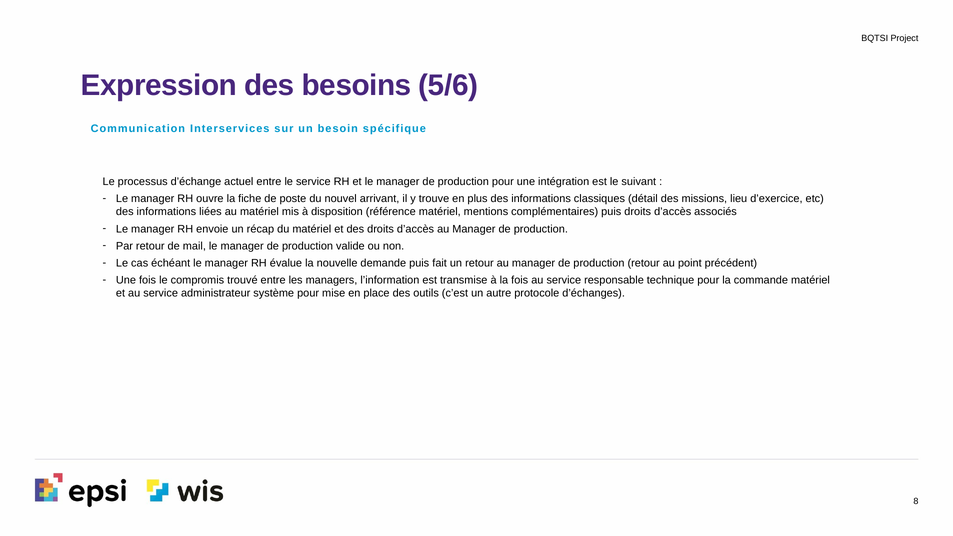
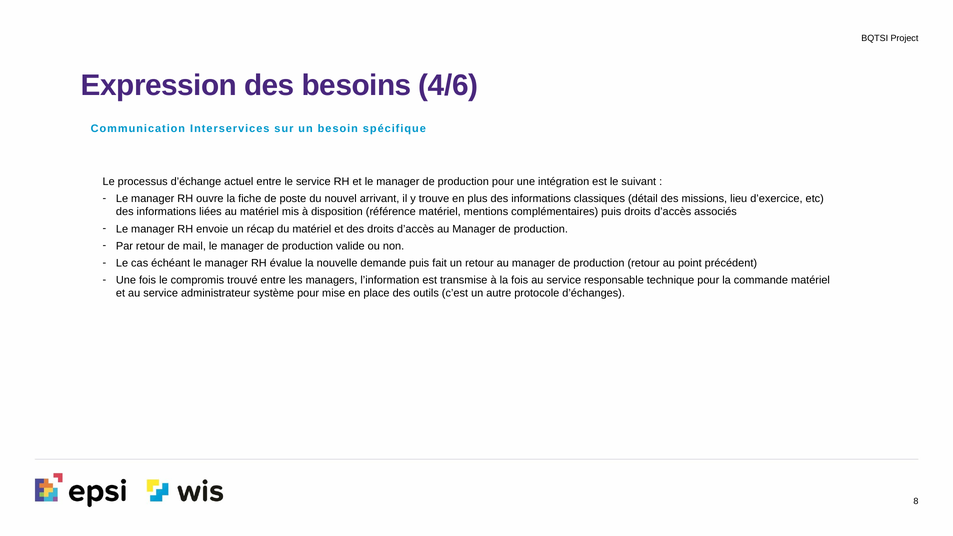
5/6: 5/6 -> 4/6
